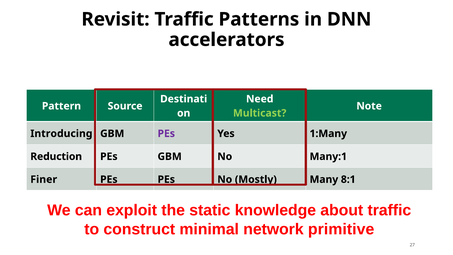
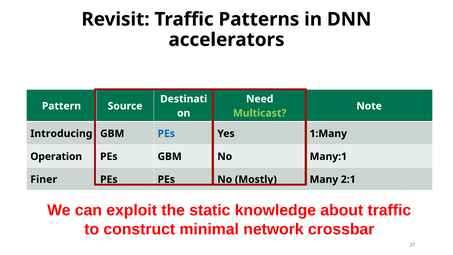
PEs at (166, 133) colour: purple -> blue
Reduction: Reduction -> Operation
8:1: 8:1 -> 2:1
primitive: primitive -> crossbar
